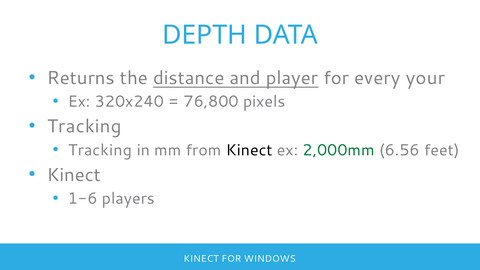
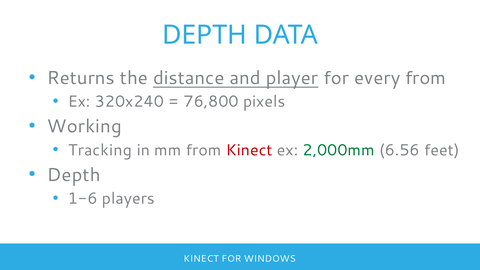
every your: your -> from
Tracking at (84, 126): Tracking -> Working
Kinect at (249, 150) colour: black -> red
Kinect at (74, 175): Kinect -> Depth
